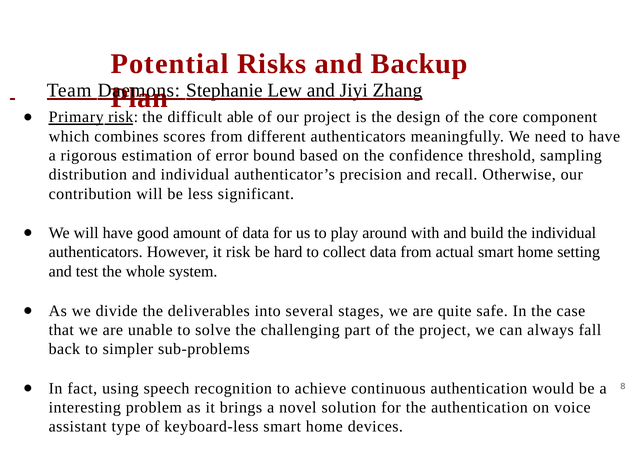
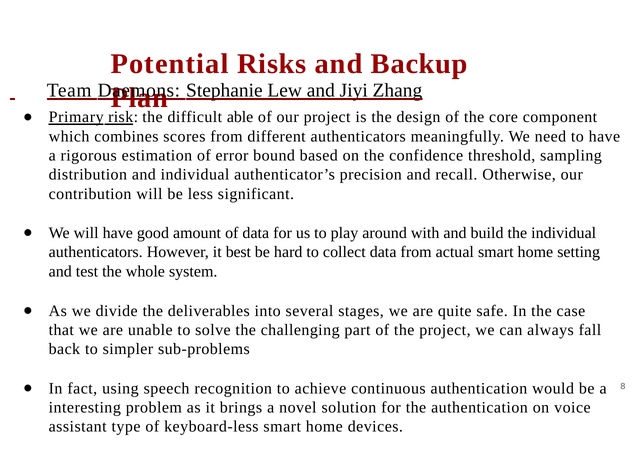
it risk: risk -> best
